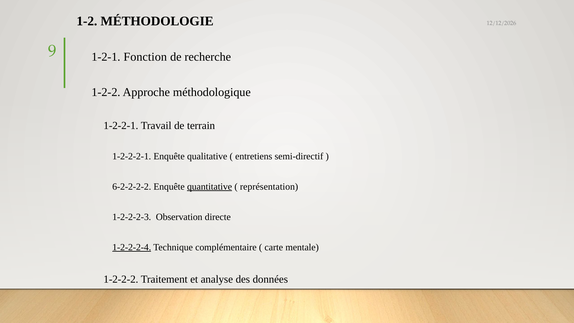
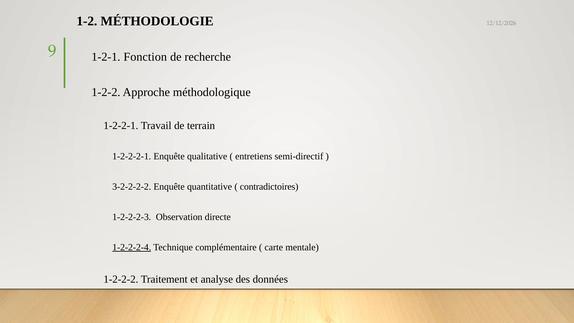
6-2-2-2-2: 6-2-2-2-2 -> 3-2-2-2-2
quantitative underline: present -> none
représentation: représentation -> contradictoires
